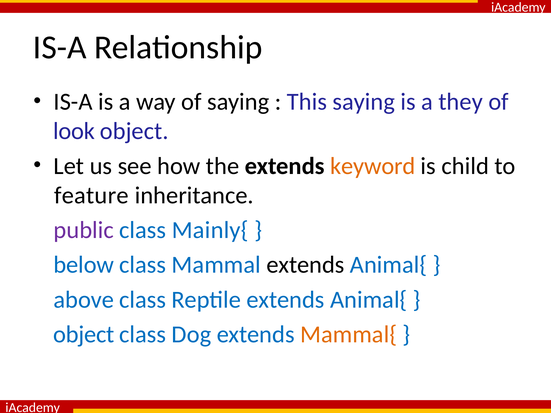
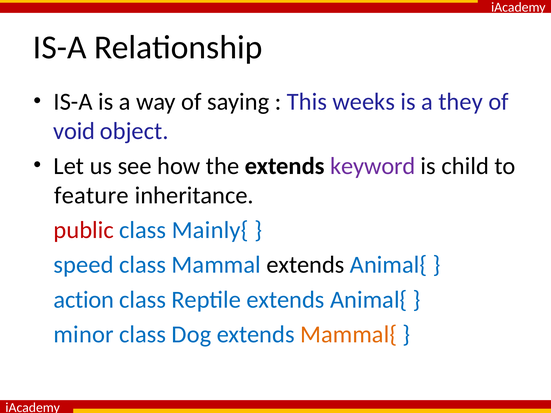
This saying: saying -> weeks
look: look -> void
keyword colour: orange -> purple
public colour: purple -> red
below: below -> speed
above: above -> action
object at (84, 335): object -> minor
